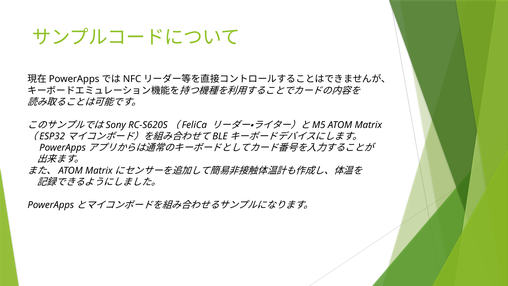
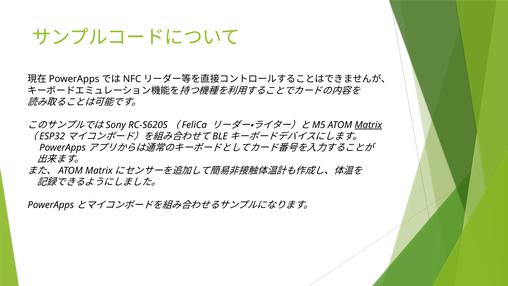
Matrix underline: none -> present
